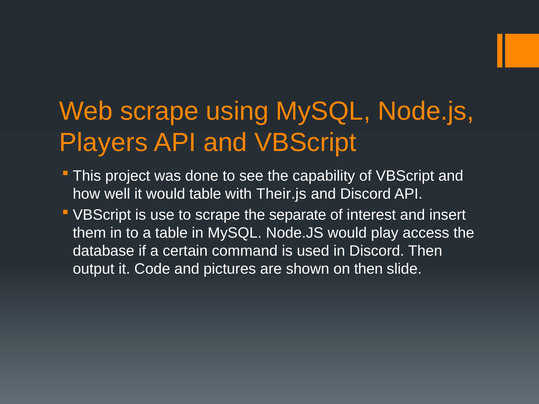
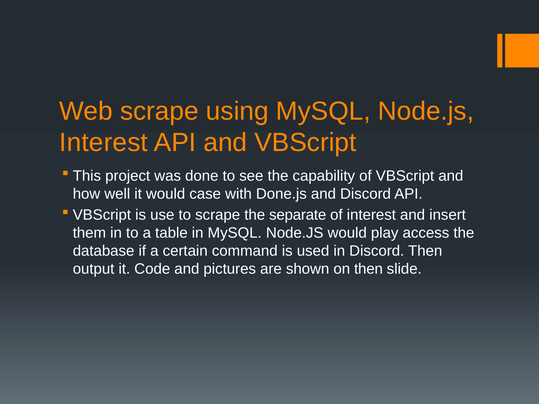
Players at (104, 143): Players -> Interest
would table: table -> case
Their.js: Their.js -> Done.js
